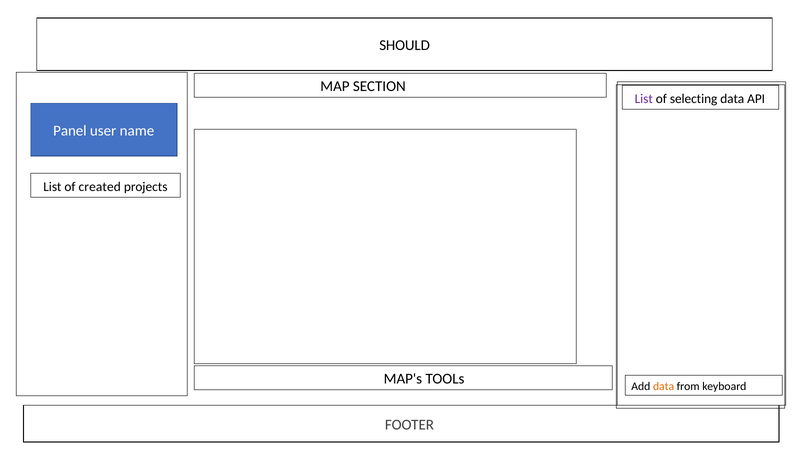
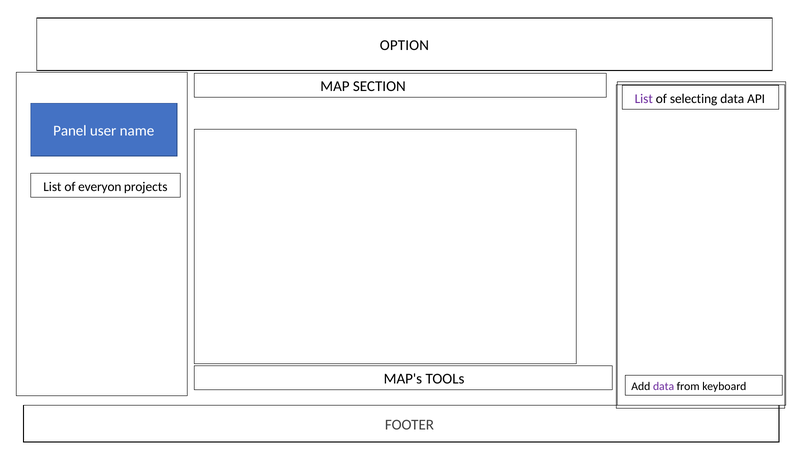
SHOULD: SHOULD -> OPTION
created: created -> everyon
data at (664, 387) colour: orange -> purple
